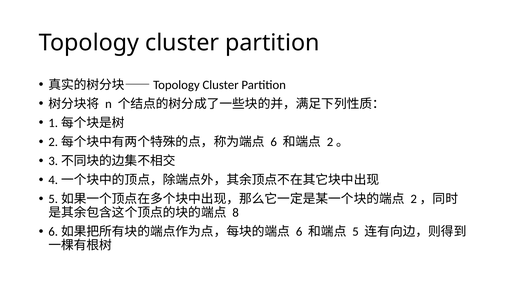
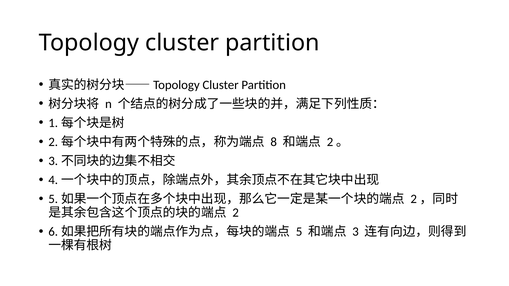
6 at (274, 142): 6 -> 8
8: 8 -> 2
6 at (299, 232): 6 -> 5
5: 5 -> 3
